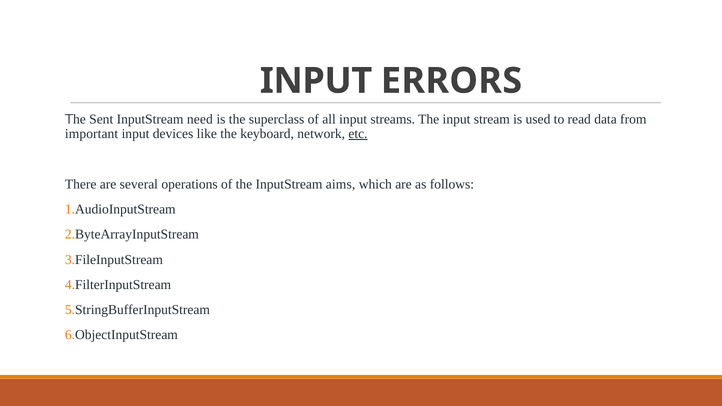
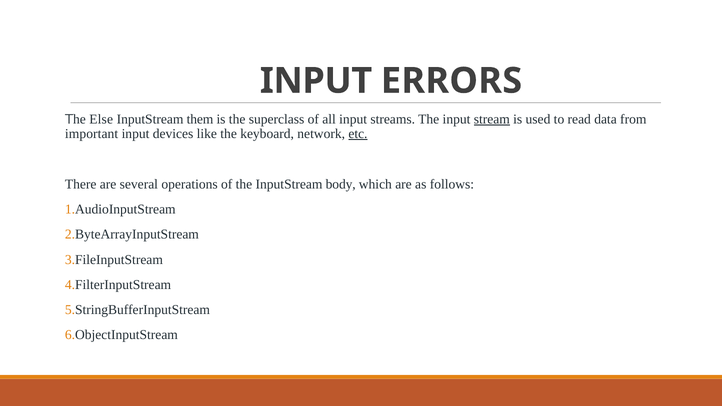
Sent: Sent -> Else
need: need -> them
stream underline: none -> present
aims: aims -> body
